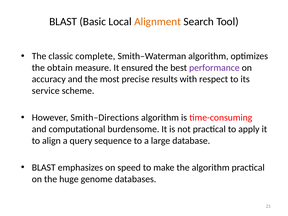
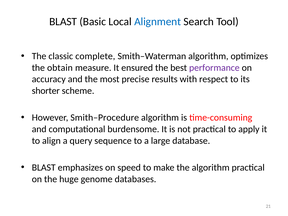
Alignment colour: orange -> blue
service: service -> shorter
Smith–Directions: Smith–Directions -> Smith–Procedure
